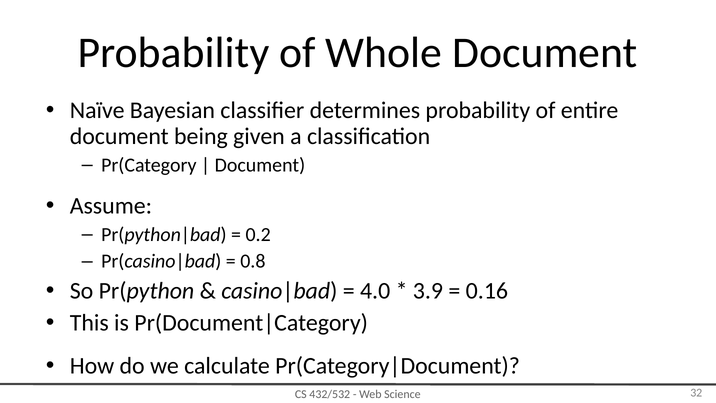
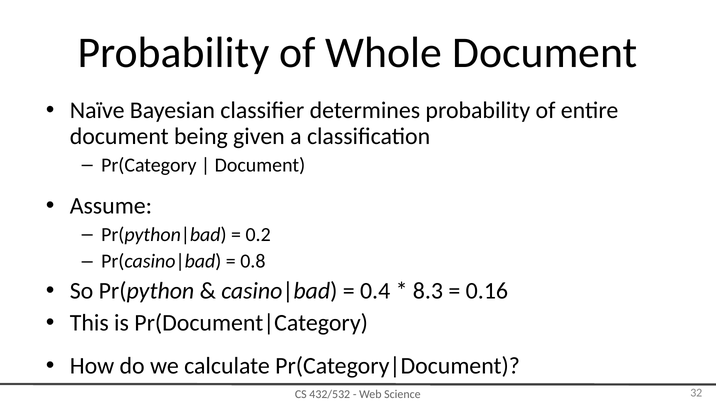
4.0: 4.0 -> 0.4
3.9: 3.9 -> 8.3
